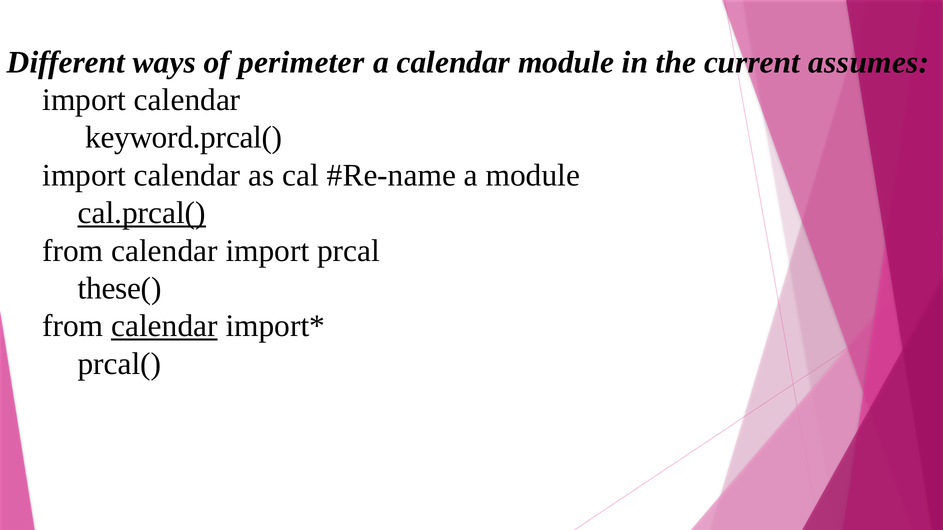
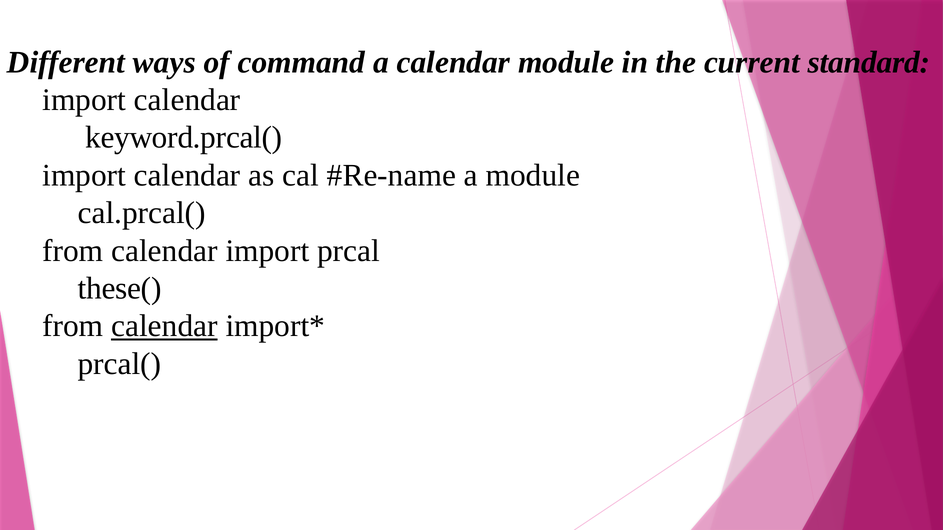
perimeter: perimeter -> command
assumes: assumes -> standard
cal.prcal( underline: present -> none
